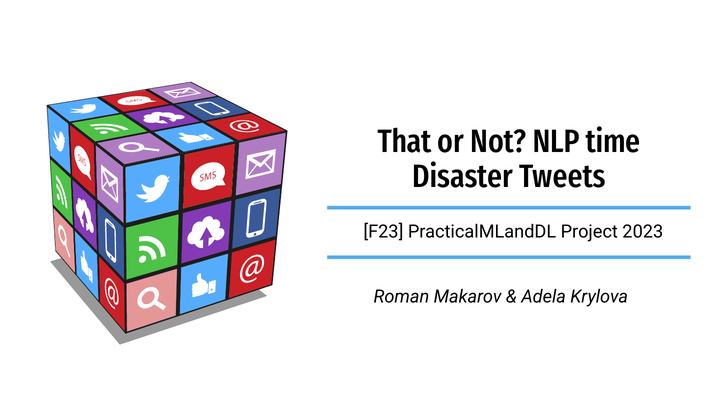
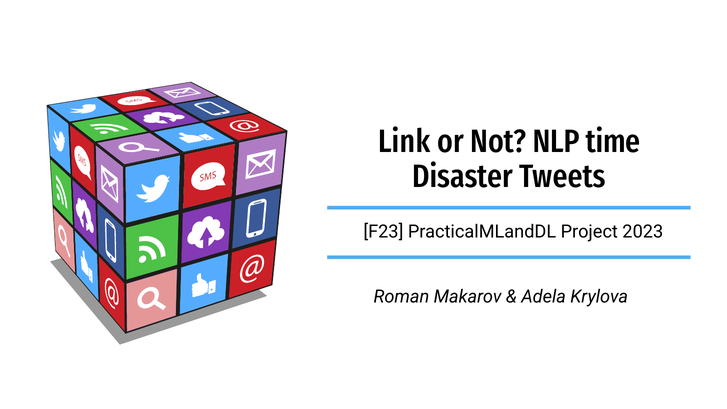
That: That -> Link
